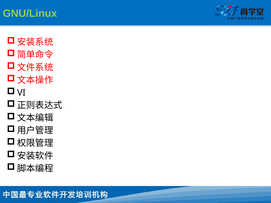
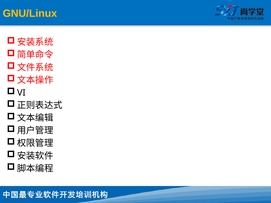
GNU/Linux colour: light green -> yellow
